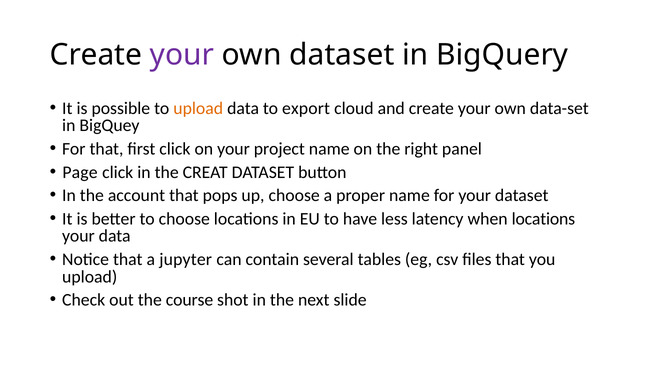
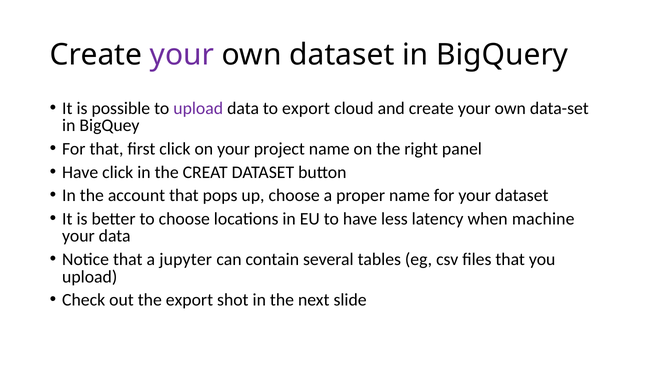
upload at (198, 108) colour: orange -> purple
Page at (80, 172): Page -> Have
when locations: locations -> machine
the course: course -> export
